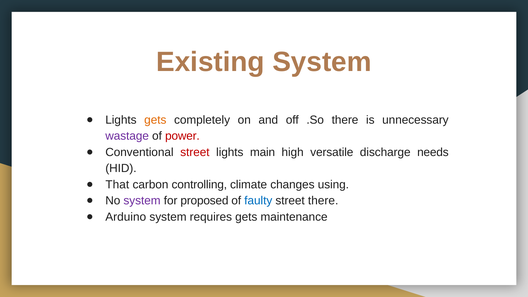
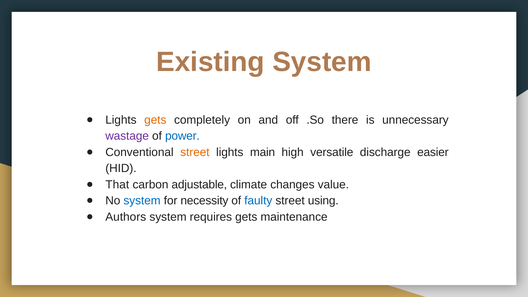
power colour: red -> blue
street at (195, 152) colour: red -> orange
needs: needs -> easier
controlling: controlling -> adjustable
using: using -> value
system at (142, 201) colour: purple -> blue
proposed: proposed -> necessity
street there: there -> using
Arduino: Arduino -> Authors
